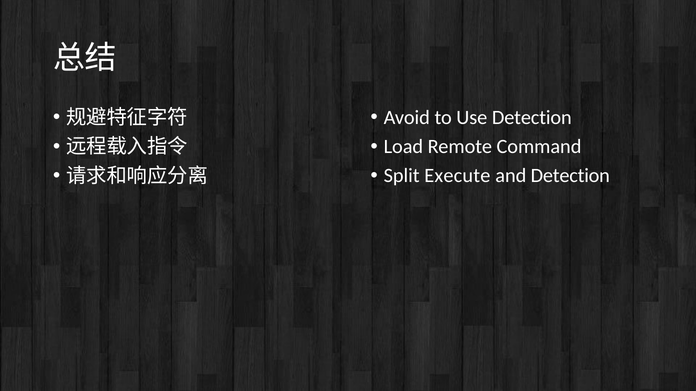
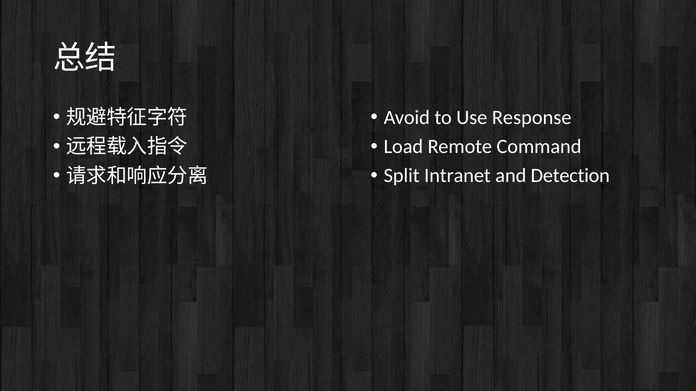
Use Detection: Detection -> Response
Execute: Execute -> Intranet
